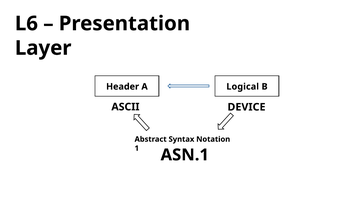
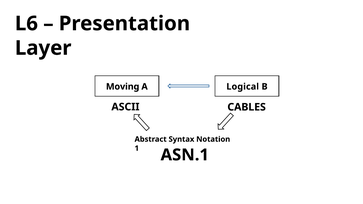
Header: Header -> Moving
DEVICE: DEVICE -> CABLES
